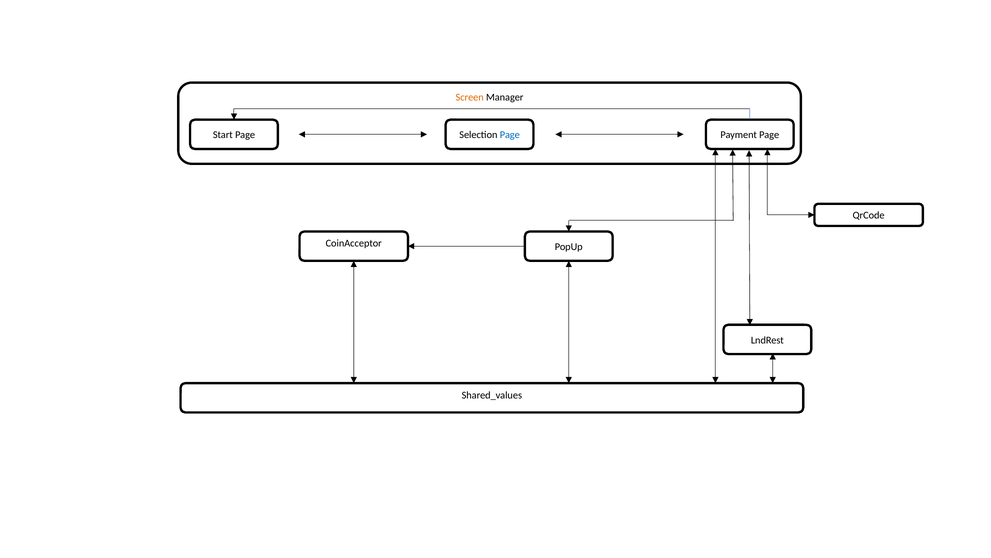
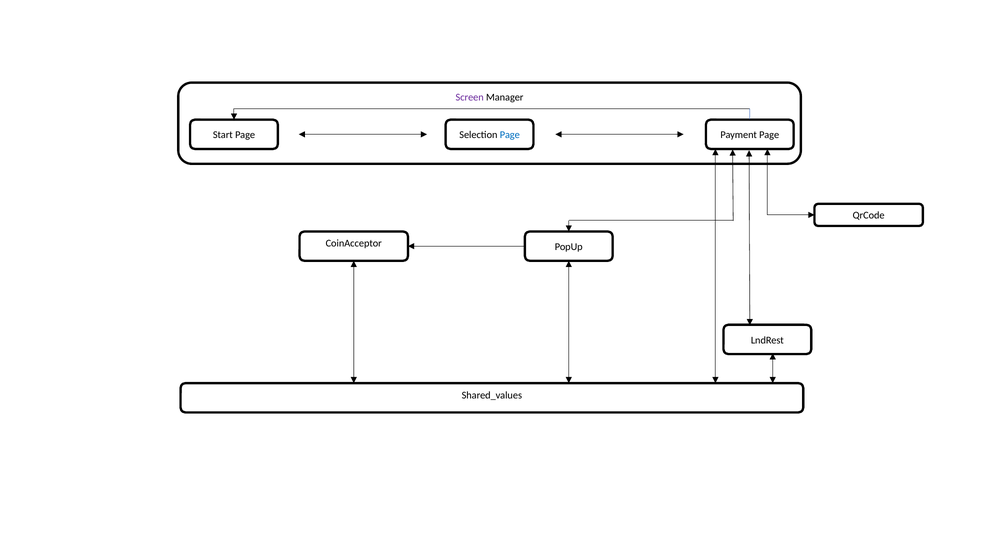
Screen colour: orange -> purple
